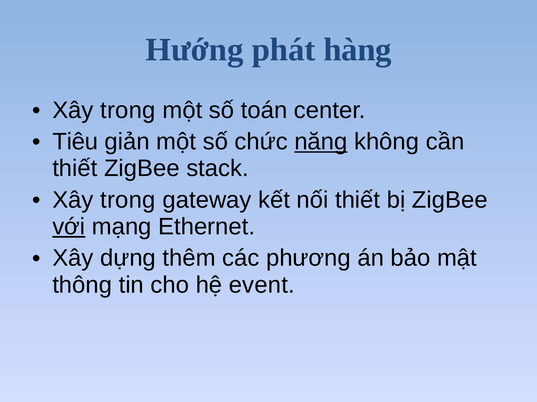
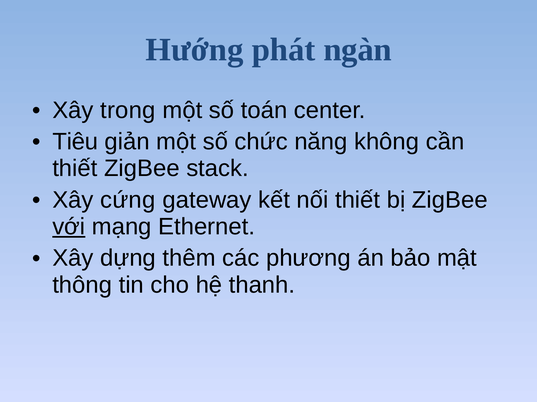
hàng: hàng -> ngàn
năng underline: present -> none
trong at (128, 200): trong -> cứng
event: event -> thanh
